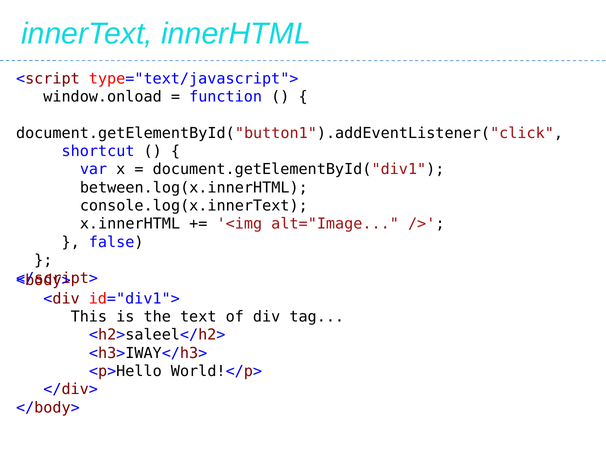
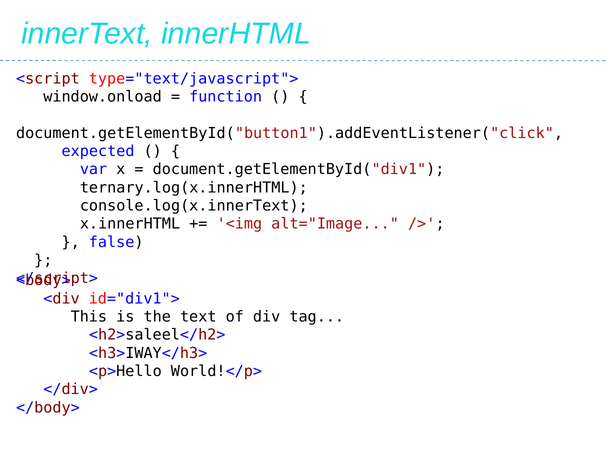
shortcut: shortcut -> expected
between.log(x.innerHTML: between.log(x.innerHTML -> ternary.log(x.innerHTML
